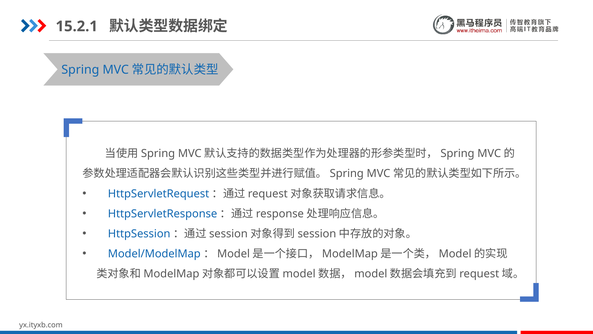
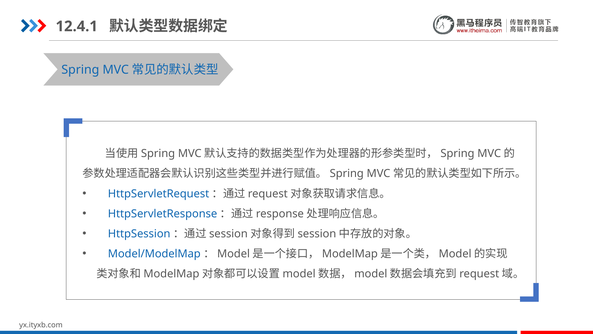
15.2.1: 15.2.1 -> 12.4.1
